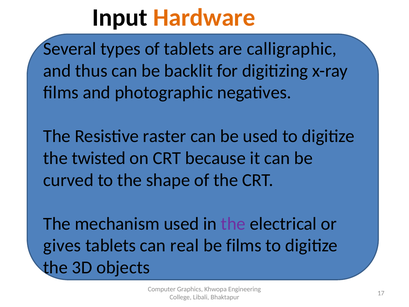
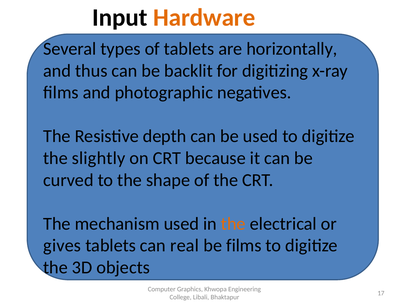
calligraphic: calligraphic -> horizontally
raster: raster -> depth
twisted: twisted -> slightly
the at (233, 223) colour: purple -> orange
